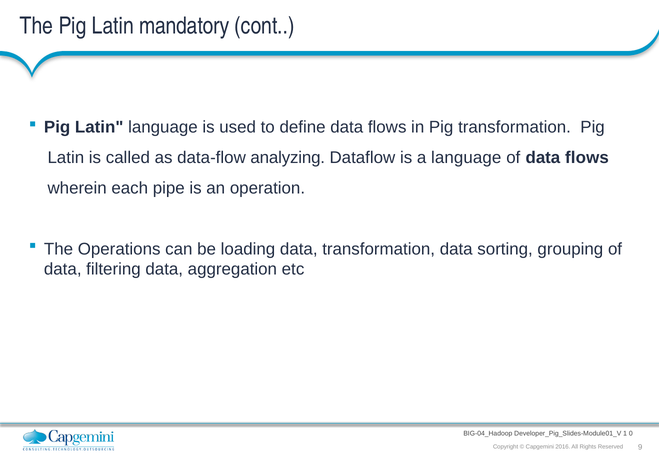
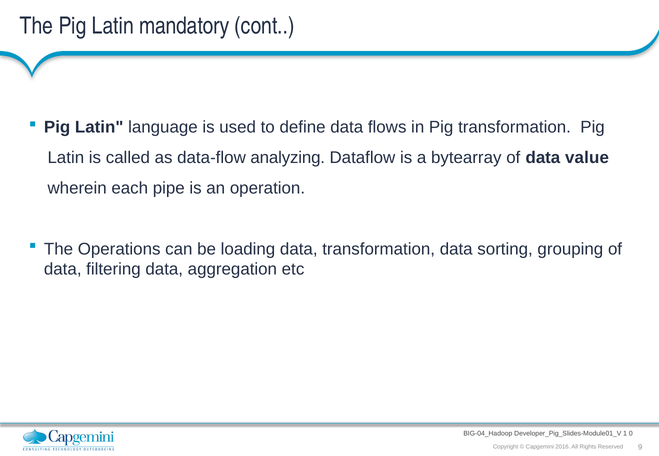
a language: language -> bytearray
of data flows: flows -> value
